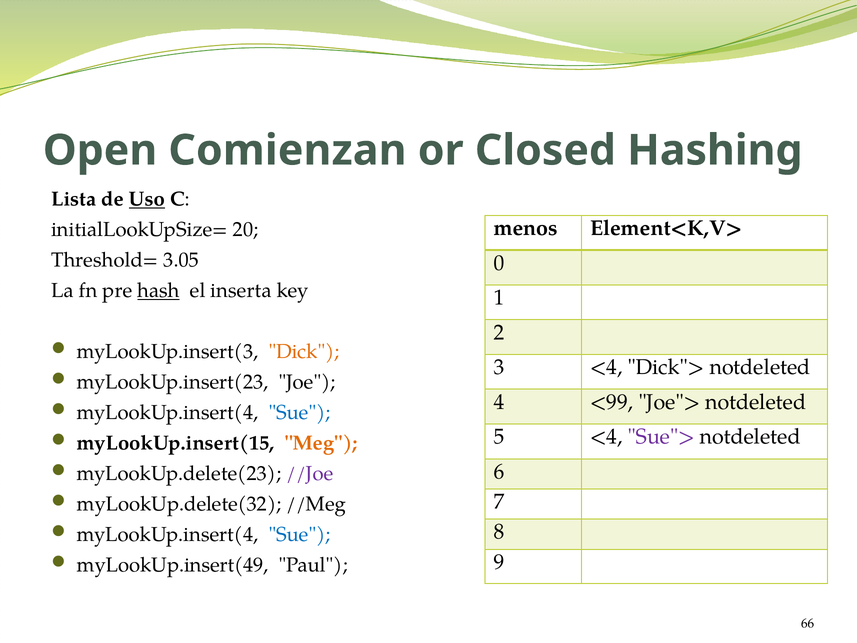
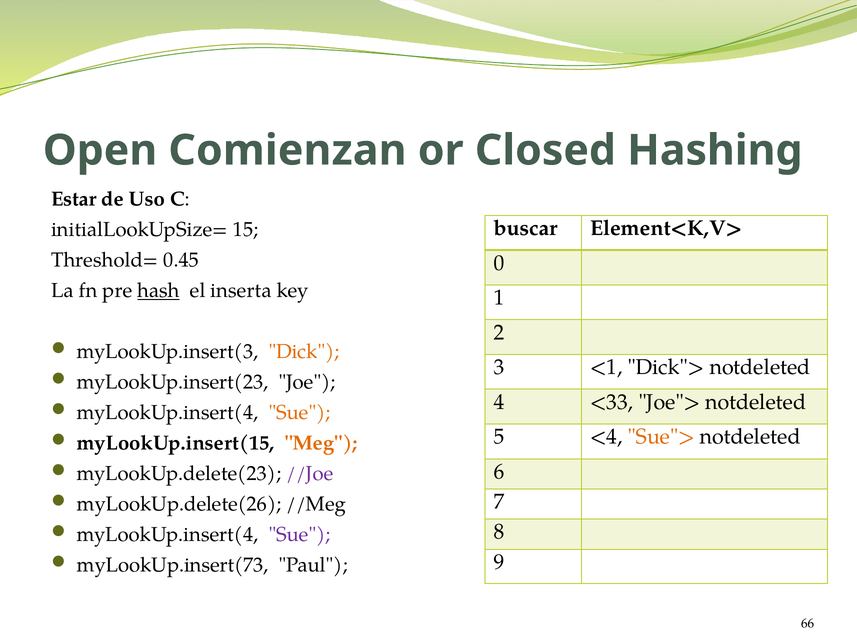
Lista: Lista -> Estar
Uso underline: present -> none
menos: menos -> buscar
20: 20 -> 15
3.05: 3.05 -> 0.45
3 <4: <4 -> <1
<99: <99 -> <33
Sue at (299, 412) colour: blue -> orange
Sue"> colour: purple -> orange
myLookUp.delete(32: myLookUp.delete(32 -> myLookUp.delete(26
Sue at (299, 534) colour: blue -> purple
myLookUp.insert(49: myLookUp.insert(49 -> myLookUp.insert(73
